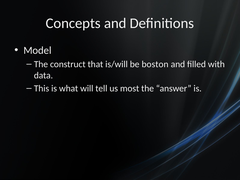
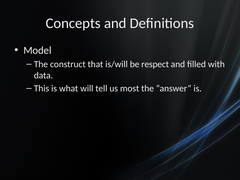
boston: boston -> respect
